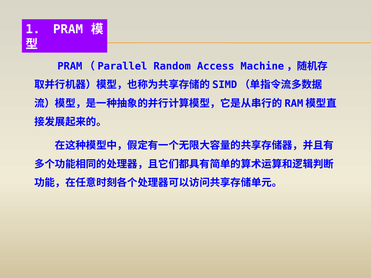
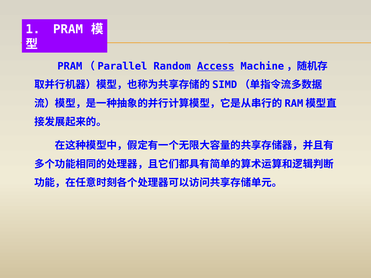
Access underline: none -> present
